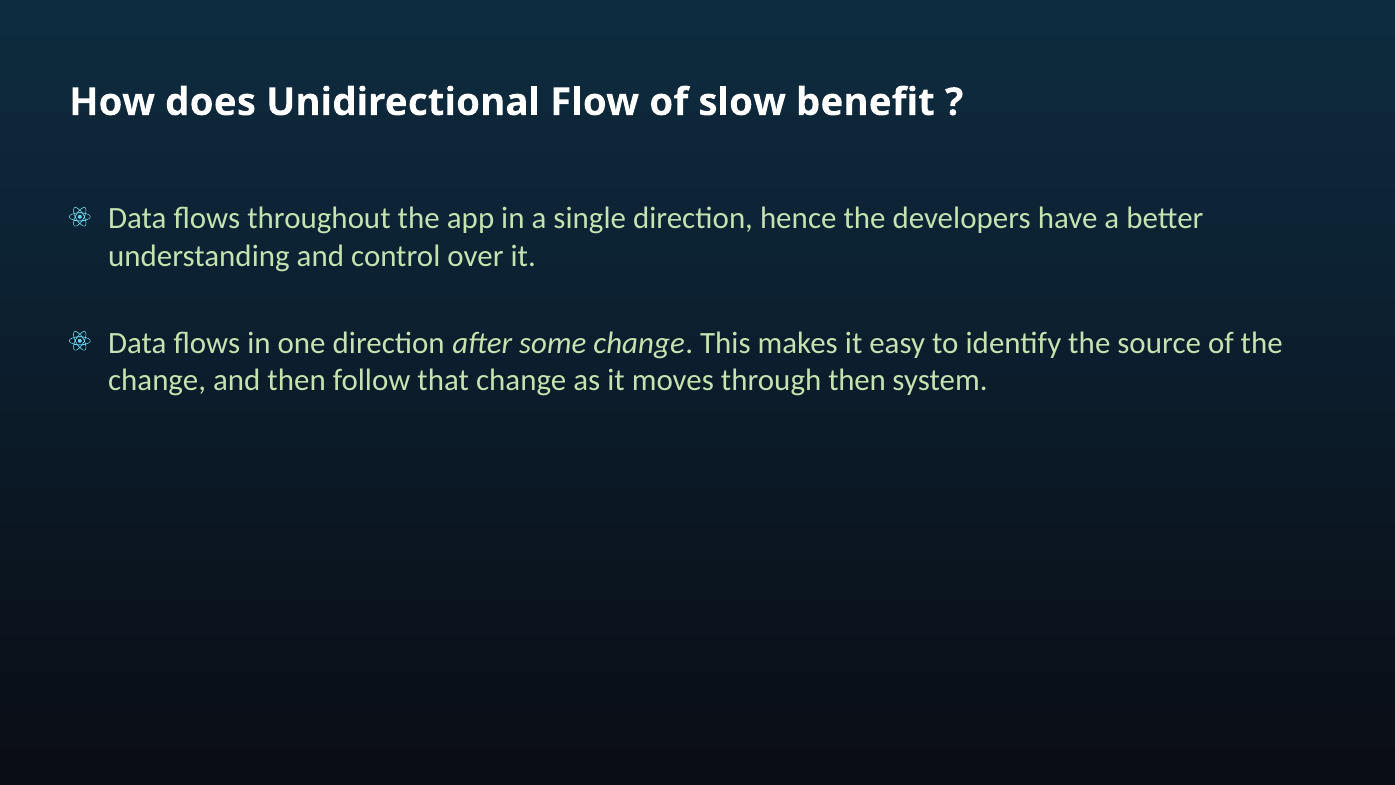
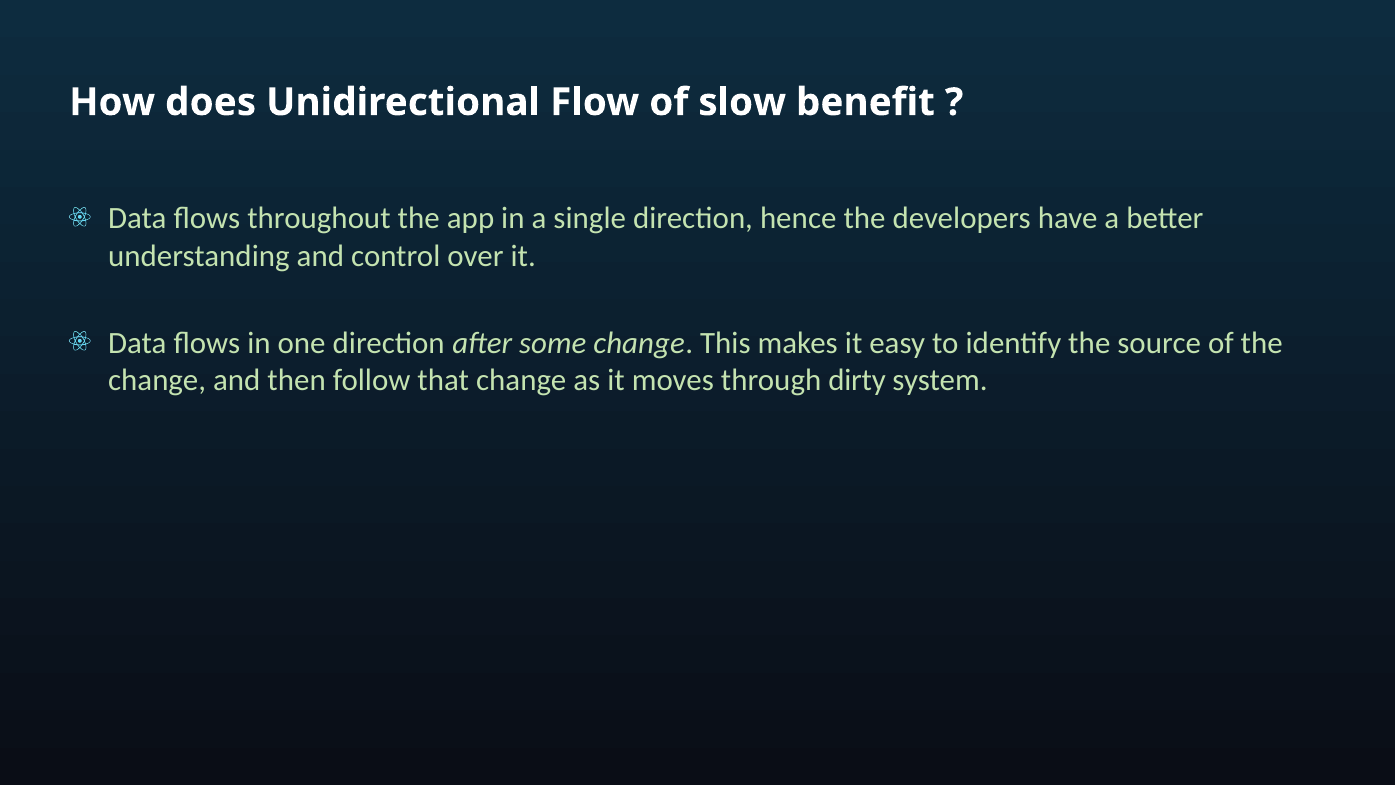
through then: then -> dirty
